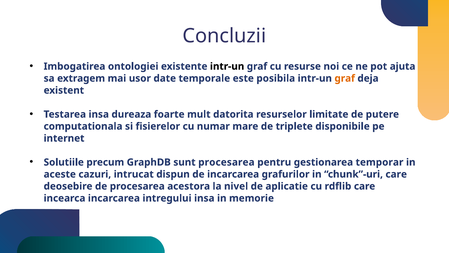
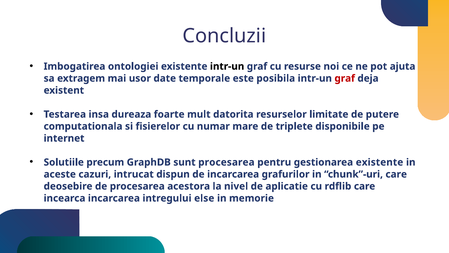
graf at (345, 78) colour: orange -> red
gestionarea temporar: temporar -> existente
intregului insa: insa -> else
